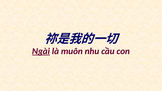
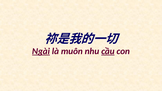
cầu underline: none -> present
